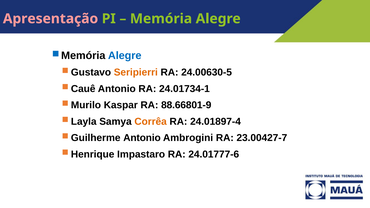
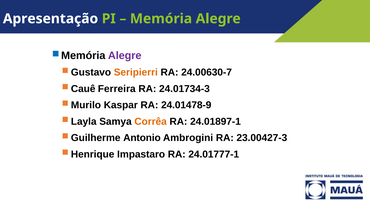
Apresentação colour: pink -> white
Alegre at (125, 56) colour: blue -> purple
24.00630-5: 24.00630-5 -> 24.00630-7
Antonio at (117, 89): Antonio -> Ferreira
24.01734-1: 24.01734-1 -> 24.01734-3
88.66801-9: 88.66801-9 -> 24.01478-9
24.01897-4: 24.01897-4 -> 24.01897-1
23.00427-7: 23.00427-7 -> 23.00427-3
24.01777-6: 24.01777-6 -> 24.01777-1
